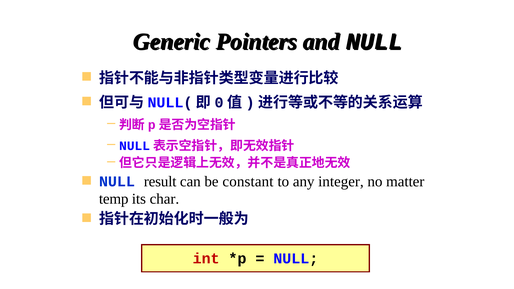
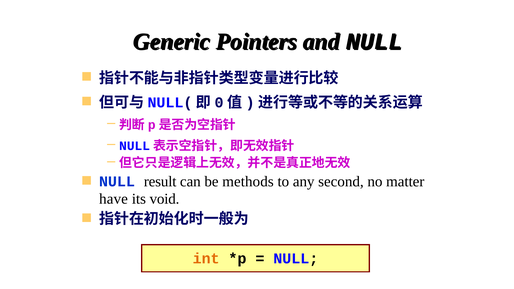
constant: constant -> methods
integer: integer -> second
temp: temp -> have
char: char -> void
int colour: red -> orange
